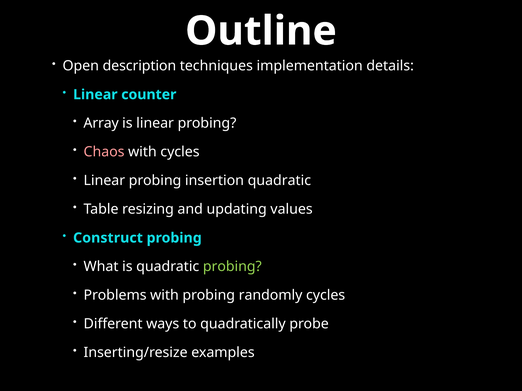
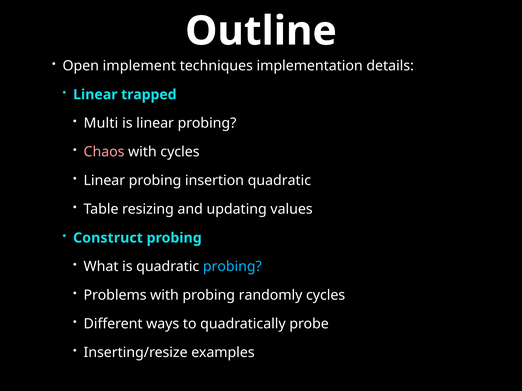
description: description -> implement
counter: counter -> trapped
Array: Array -> Multi
probing at (232, 267) colour: light green -> light blue
